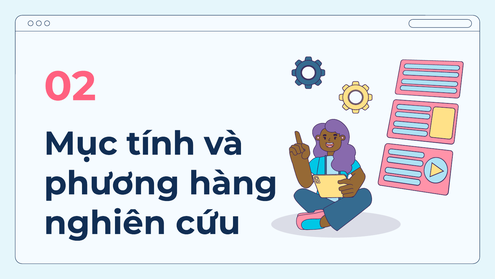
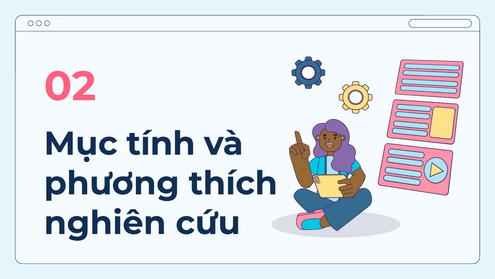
hàng: hàng -> thích
